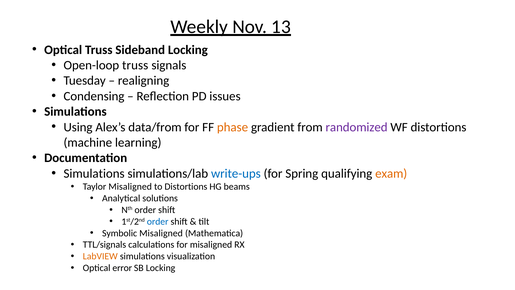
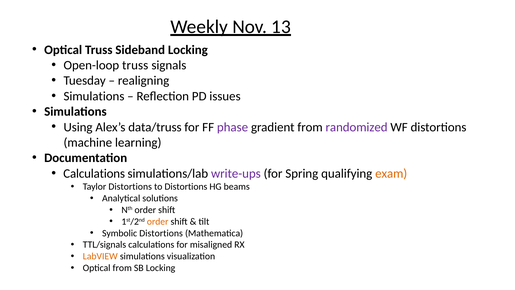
Condensing at (94, 96): Condensing -> Simulations
data/from: data/from -> data/truss
phase colour: orange -> purple
Simulations at (94, 173): Simulations -> Calculations
write-ups colour: blue -> purple
Taylor Misaligned: Misaligned -> Distortions
order at (158, 221) colour: blue -> orange
Symbolic Misaligned: Misaligned -> Distortions
Optical error: error -> from
